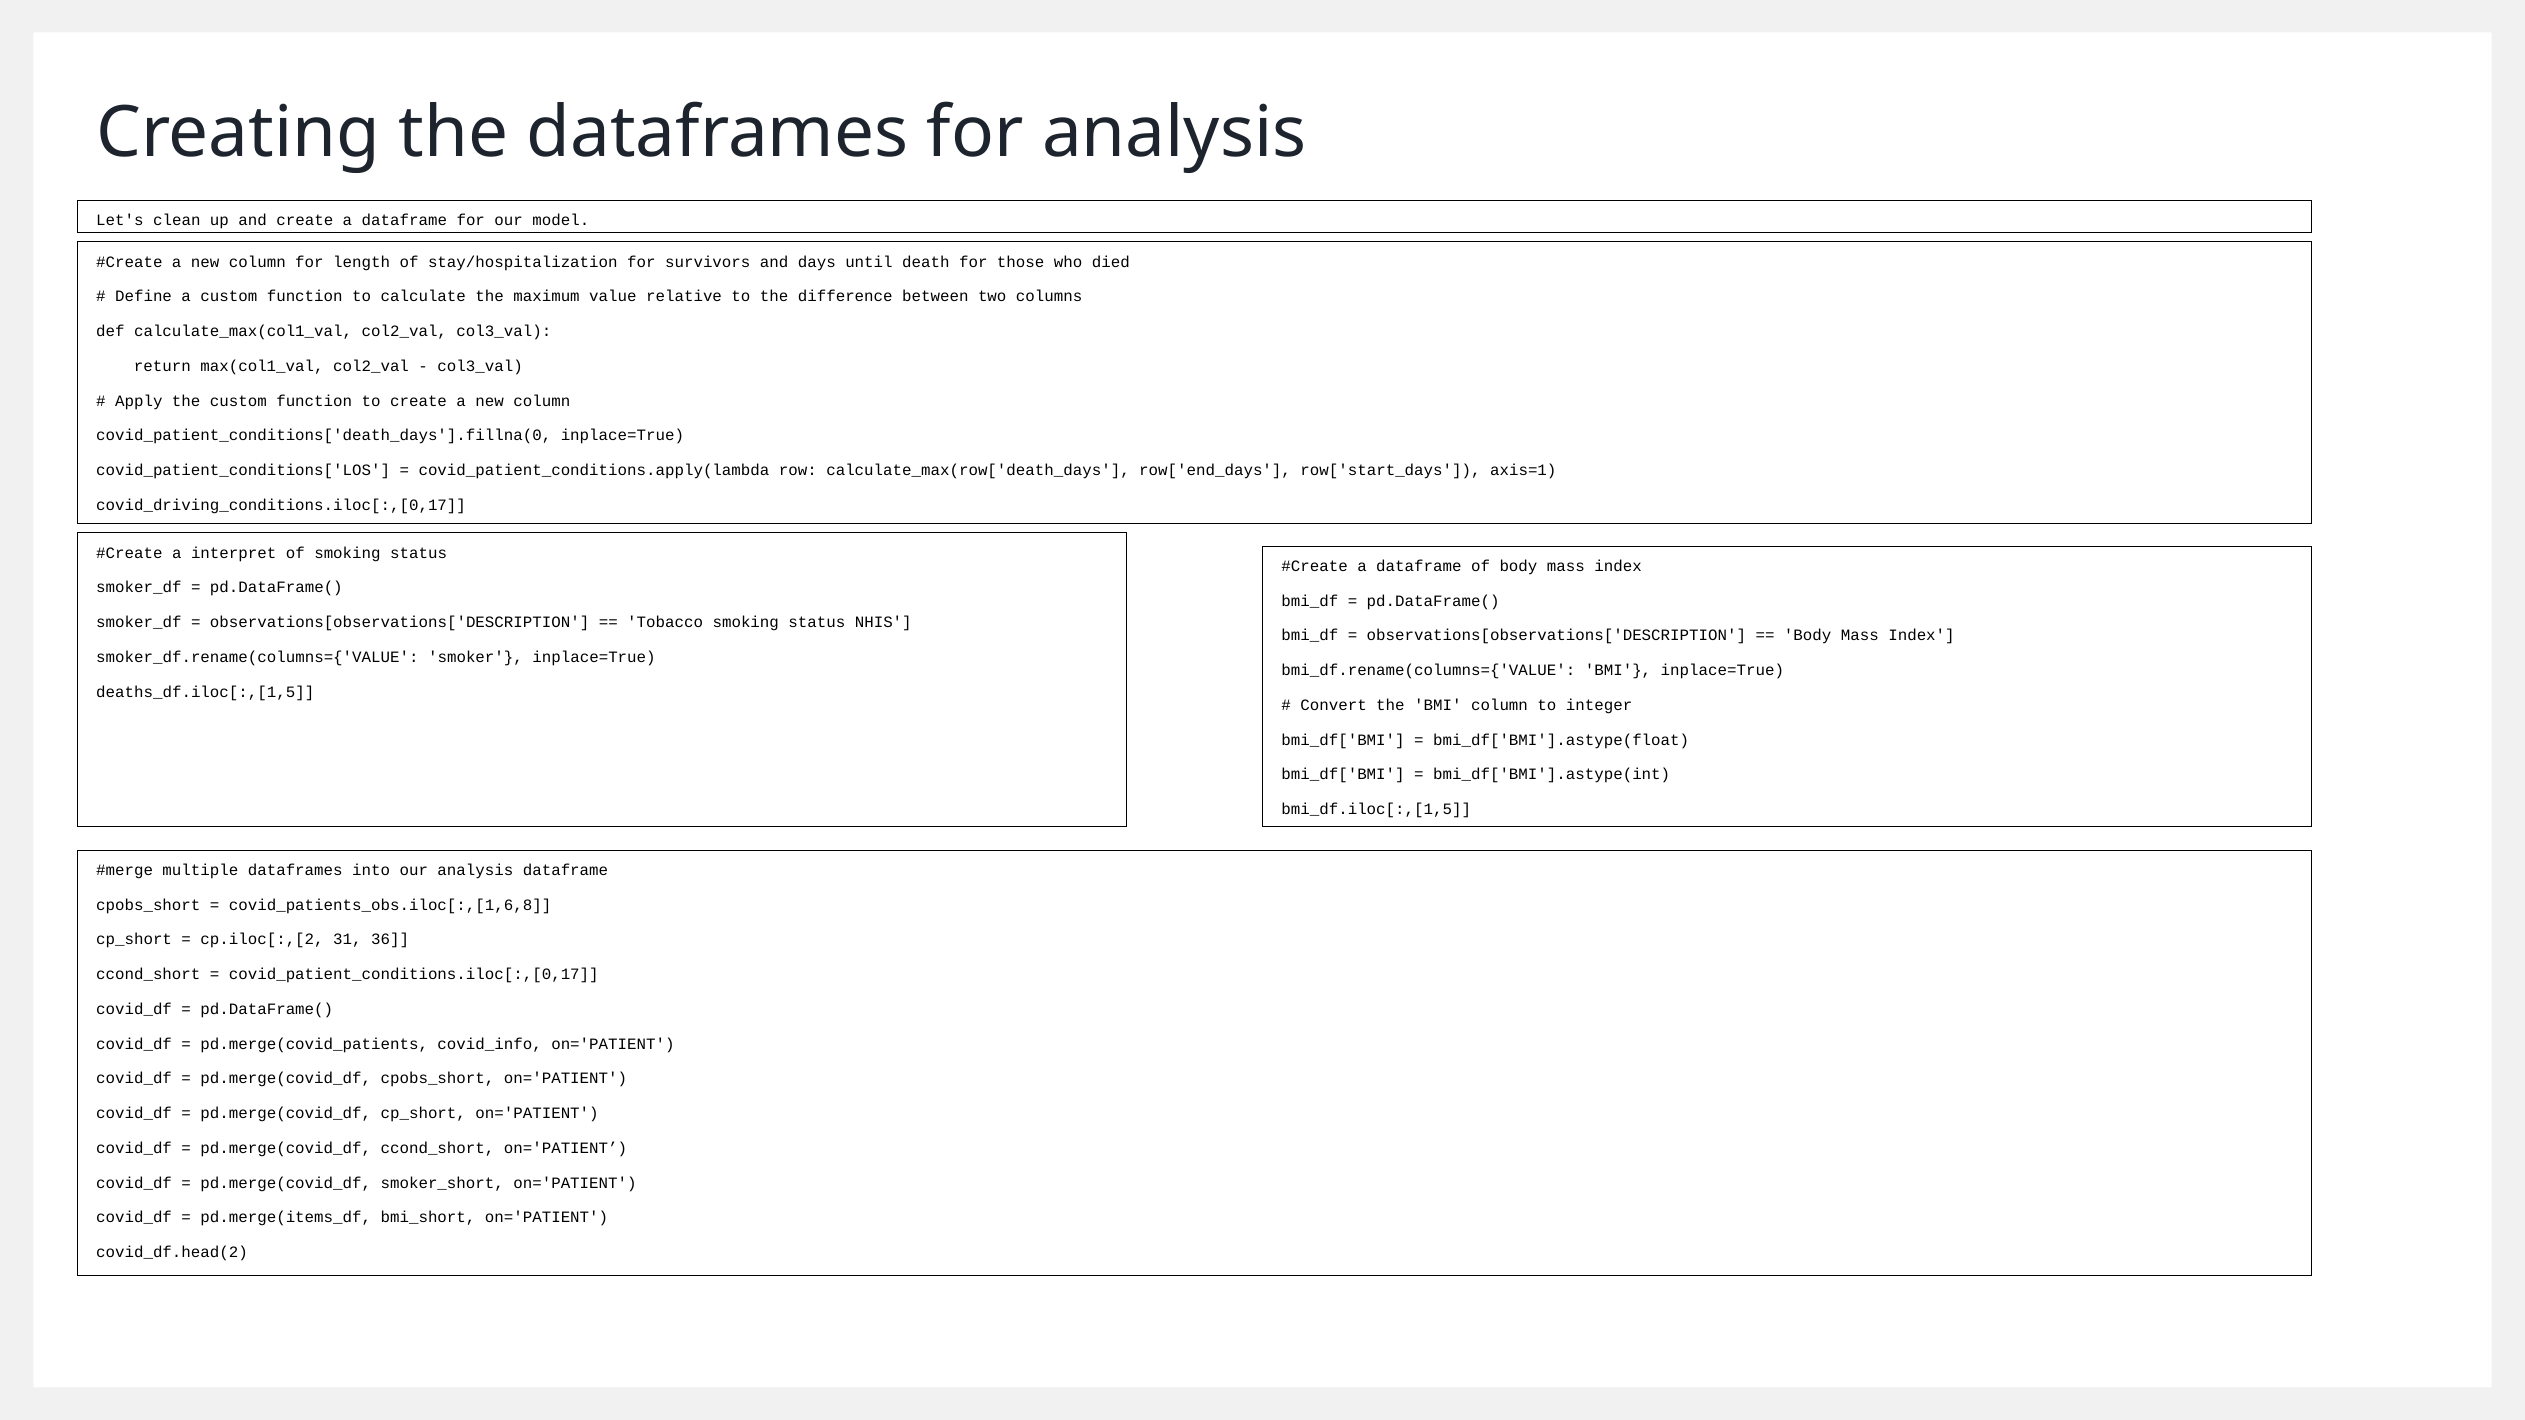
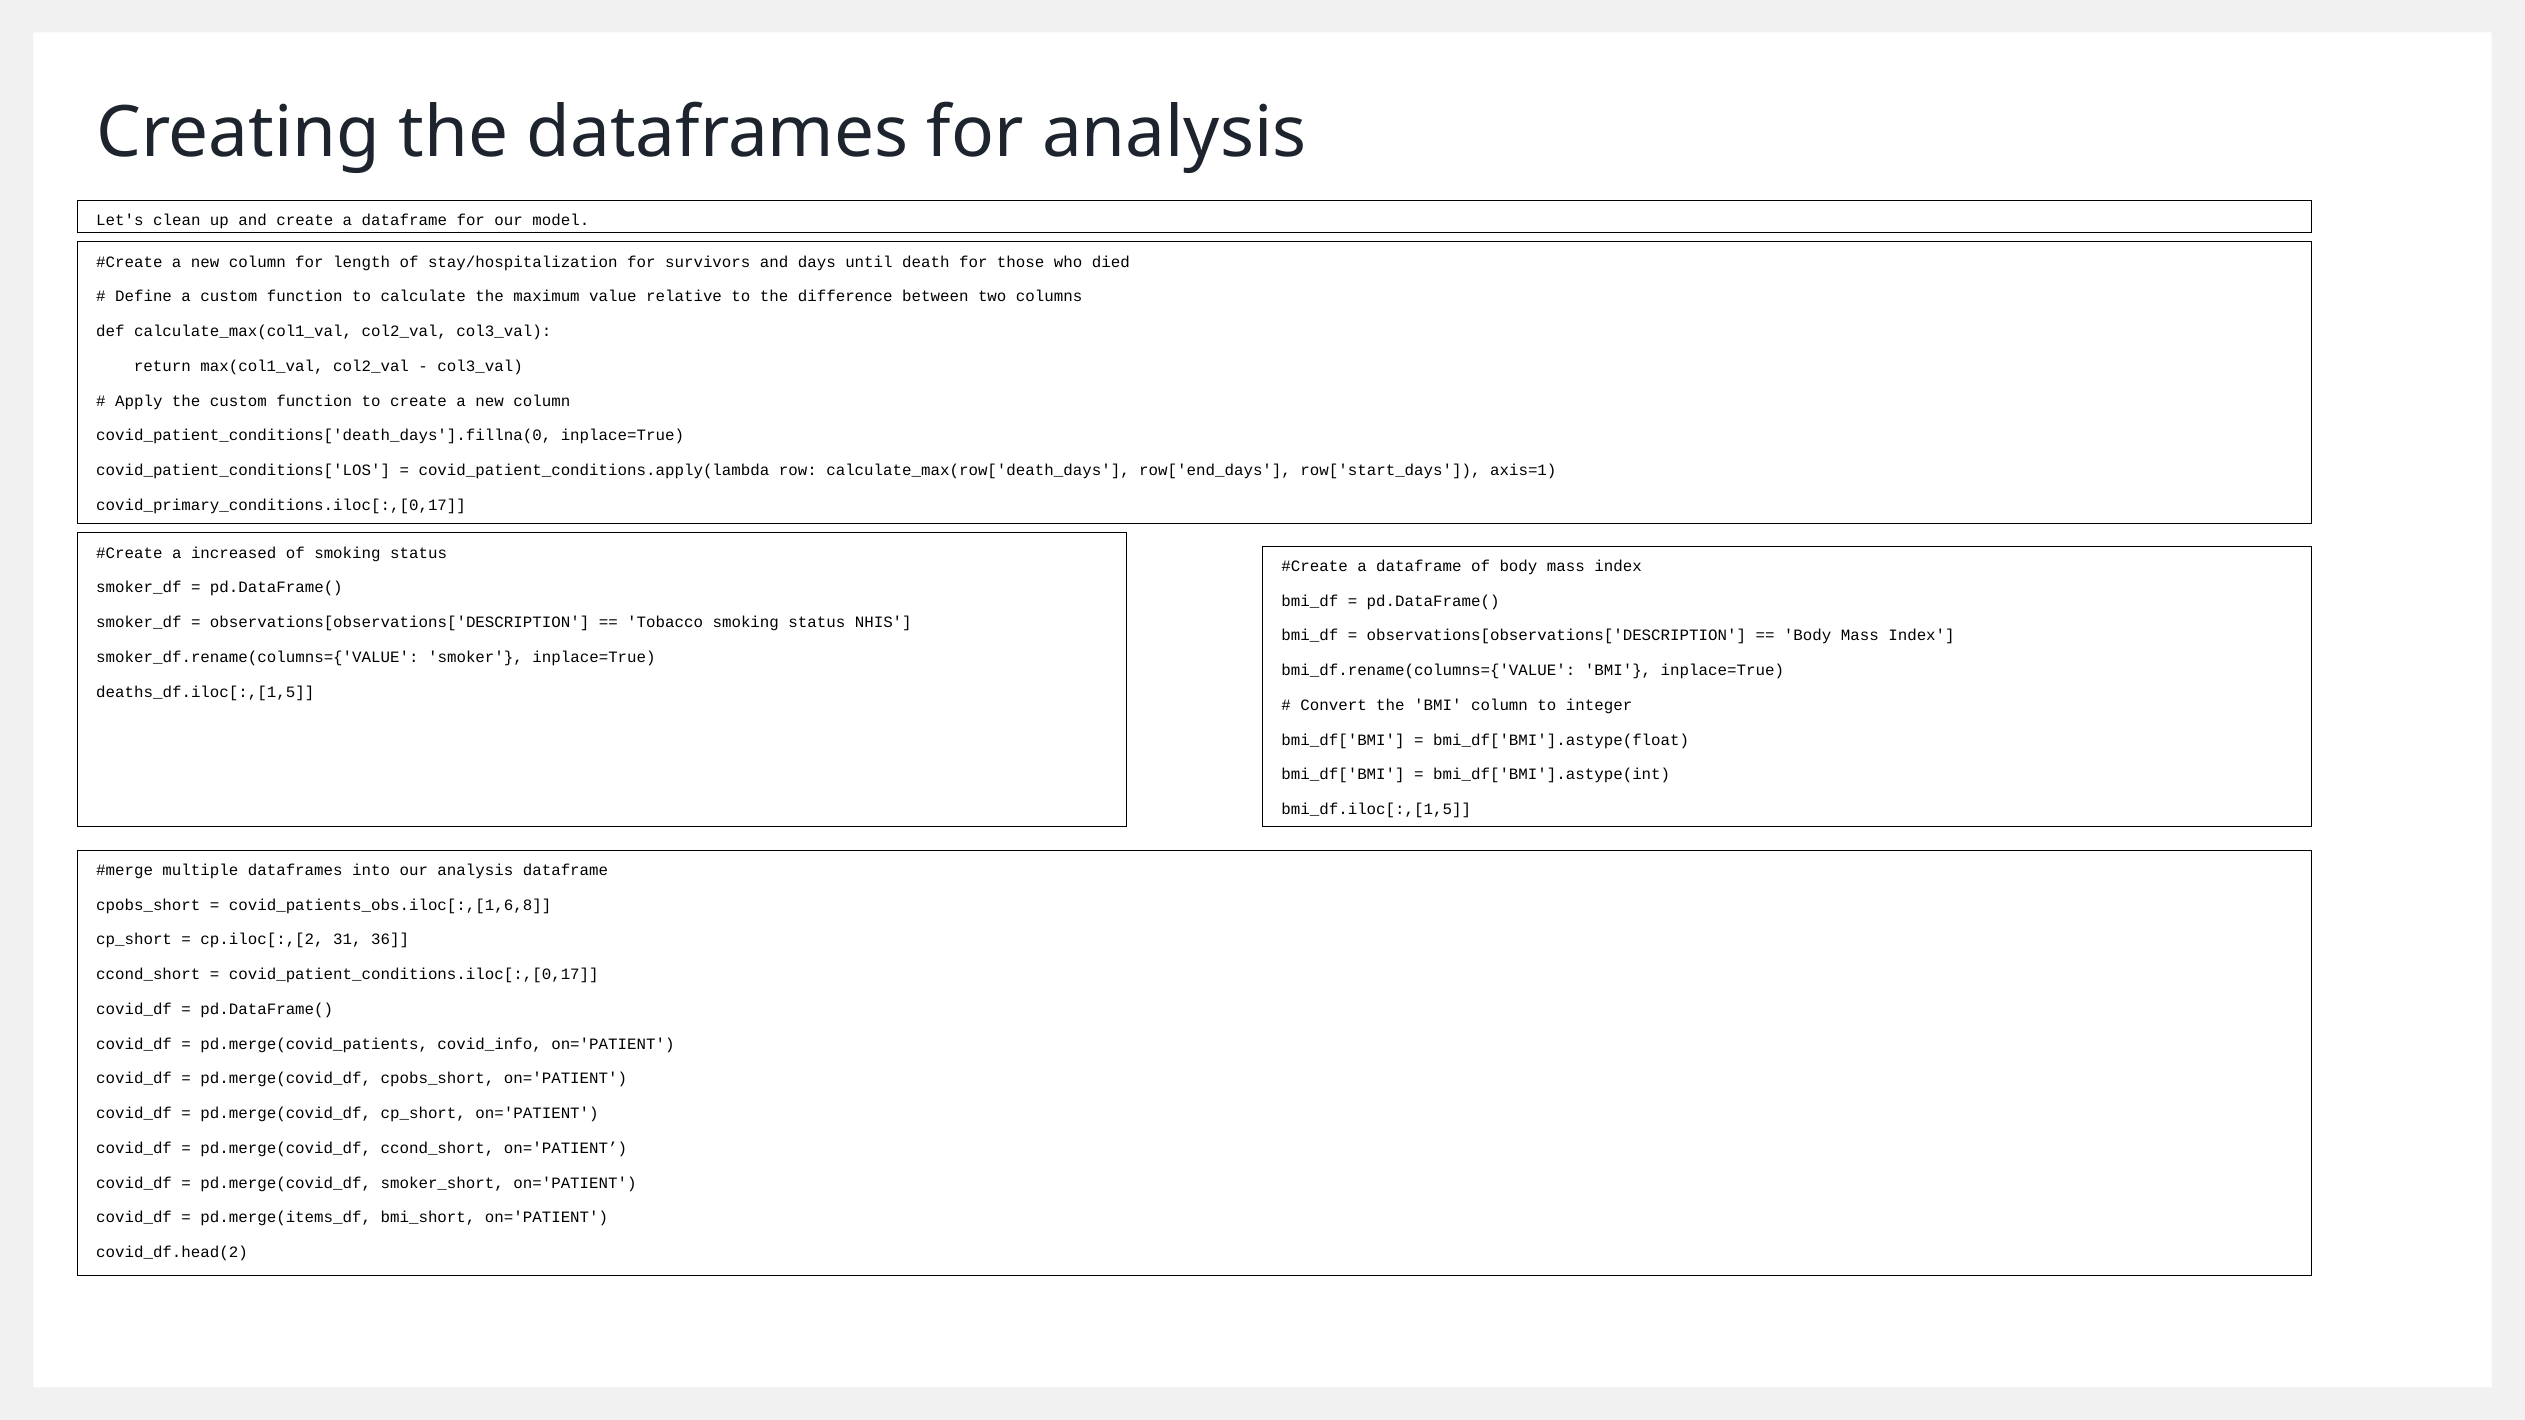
covid_driving_conditions.iloc[:,[0,17: covid_driving_conditions.iloc[:,[0,17 -> covid_primary_conditions.iloc[:,[0,17
interpret: interpret -> increased
